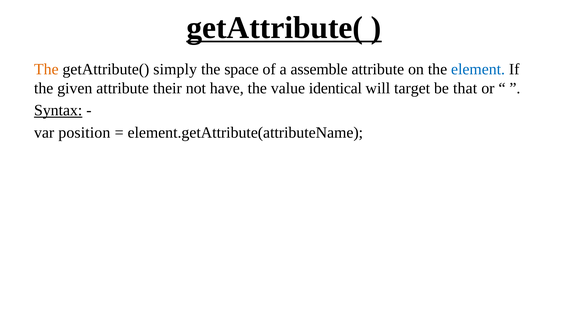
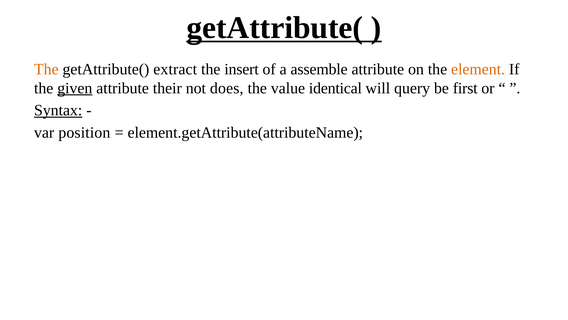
simply: simply -> extract
space: space -> insert
element colour: blue -> orange
given underline: none -> present
have: have -> does
target: target -> query
that: that -> first
